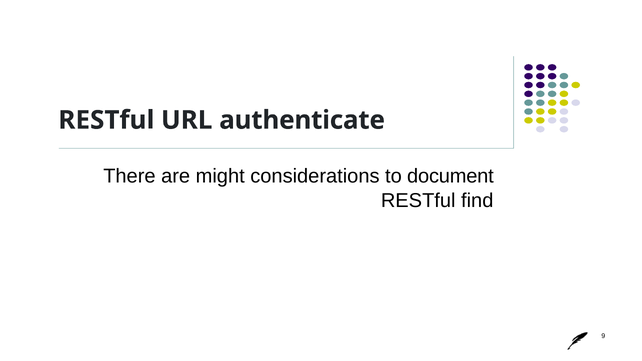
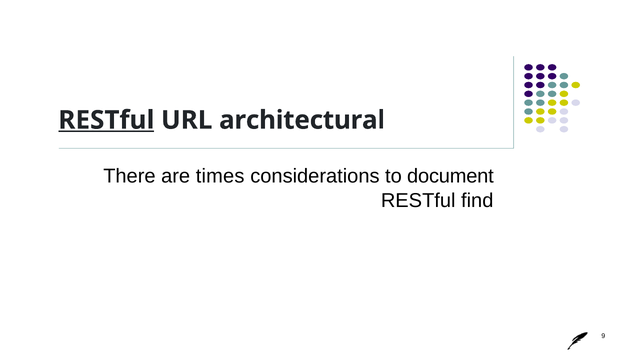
RESTful at (106, 120) underline: none -> present
authenticate: authenticate -> architectural
might: might -> times
